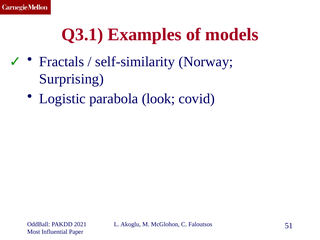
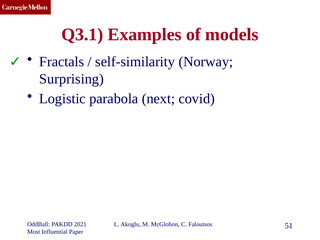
look: look -> next
